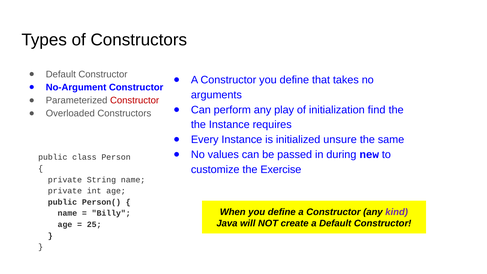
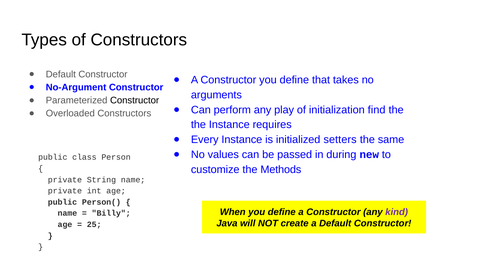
Constructor at (135, 100) colour: red -> black
unsure: unsure -> setters
Exercise: Exercise -> Methods
